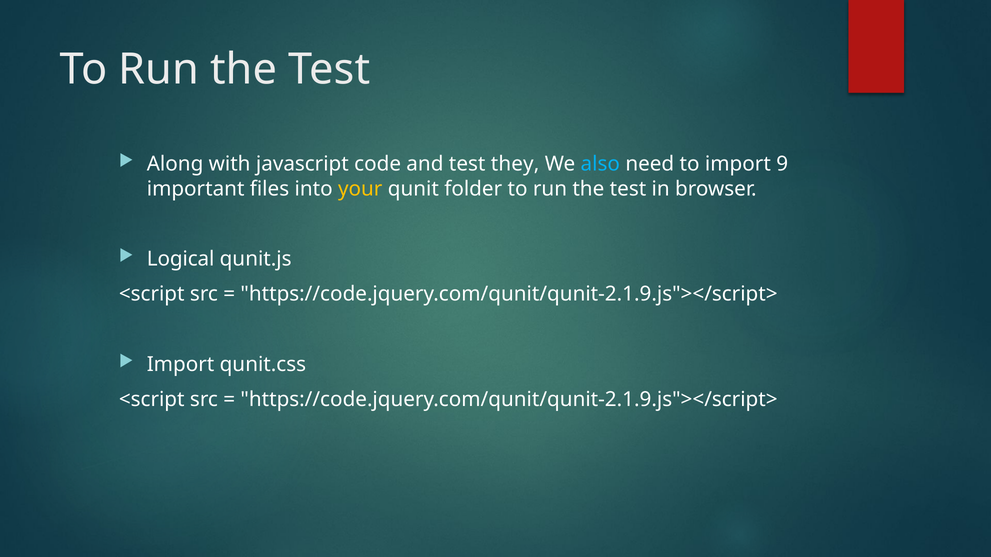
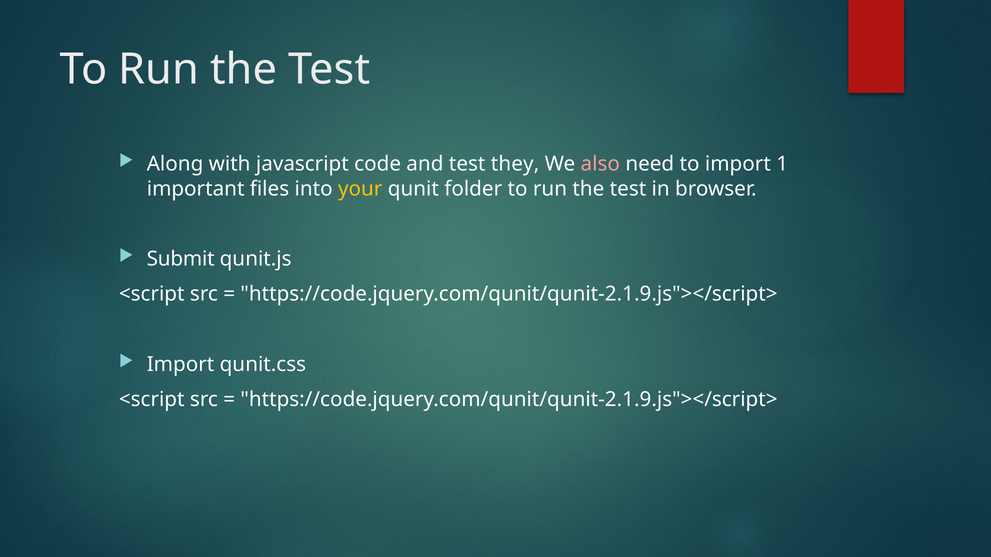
also colour: light blue -> pink
9: 9 -> 1
Logical: Logical -> Submit
